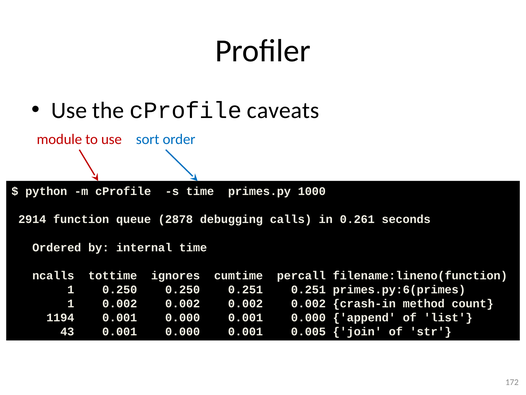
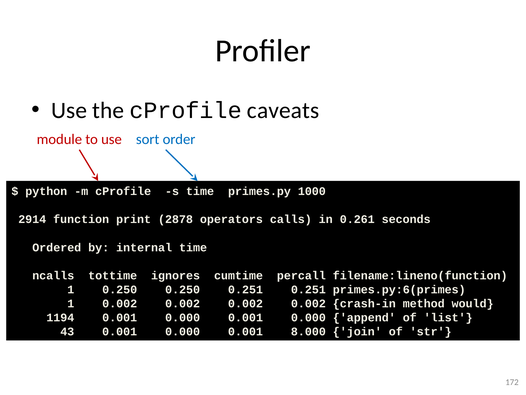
queue: queue -> print
debugging: debugging -> operators
count: count -> would
0.005: 0.005 -> 8.000
